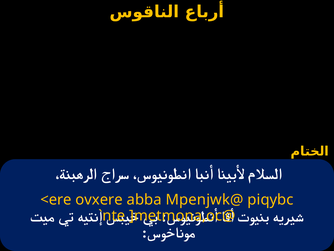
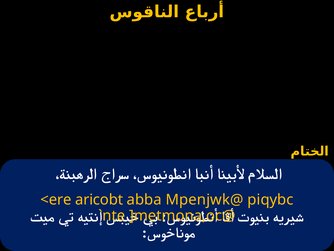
ovxere: ovxere -> aricobt
